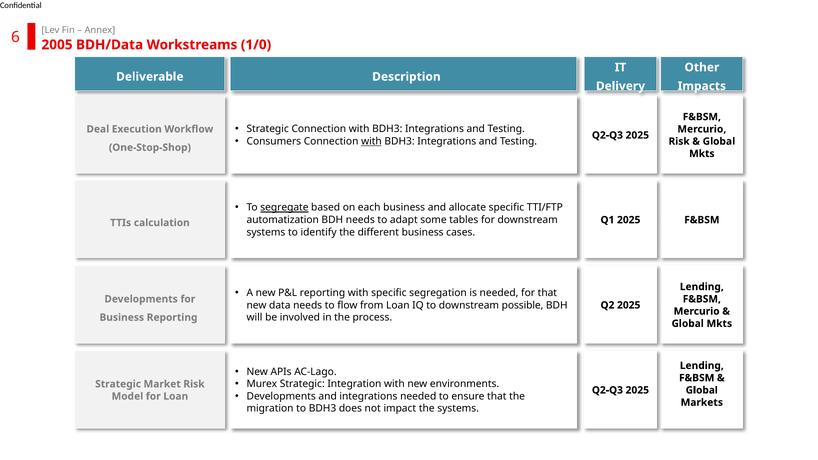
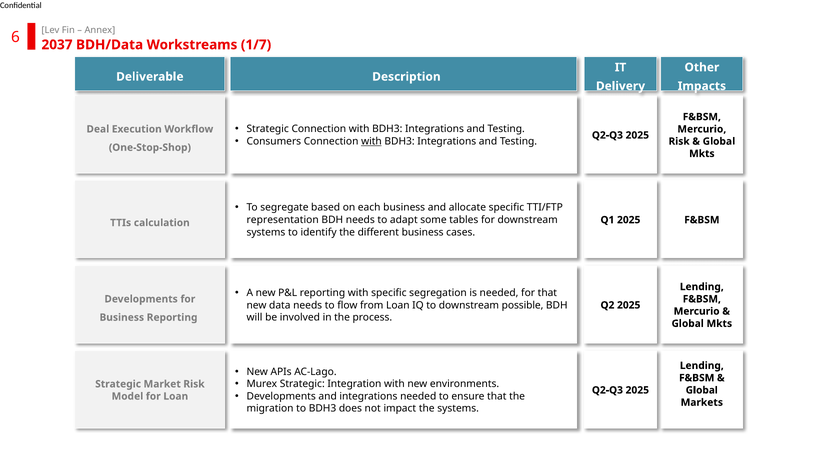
2005: 2005 -> 2037
1/0: 1/0 -> 1/7
segregate underline: present -> none
automatization: automatization -> representation
